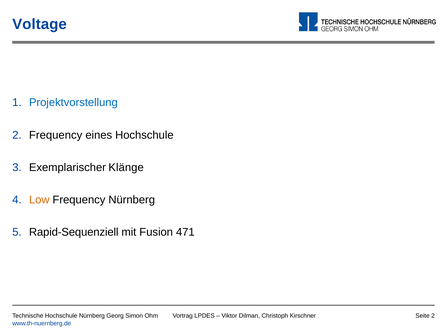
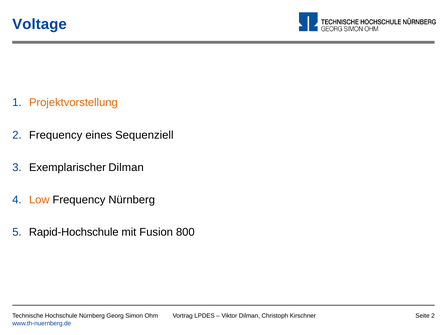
Projektvorstellung colour: blue -> orange
eines Hochschule: Hochschule -> Sequenziell
Exemplarischer Klänge: Klänge -> Dilman
Rapid-Sequenziell: Rapid-Sequenziell -> Rapid-Hochschule
471: 471 -> 800
